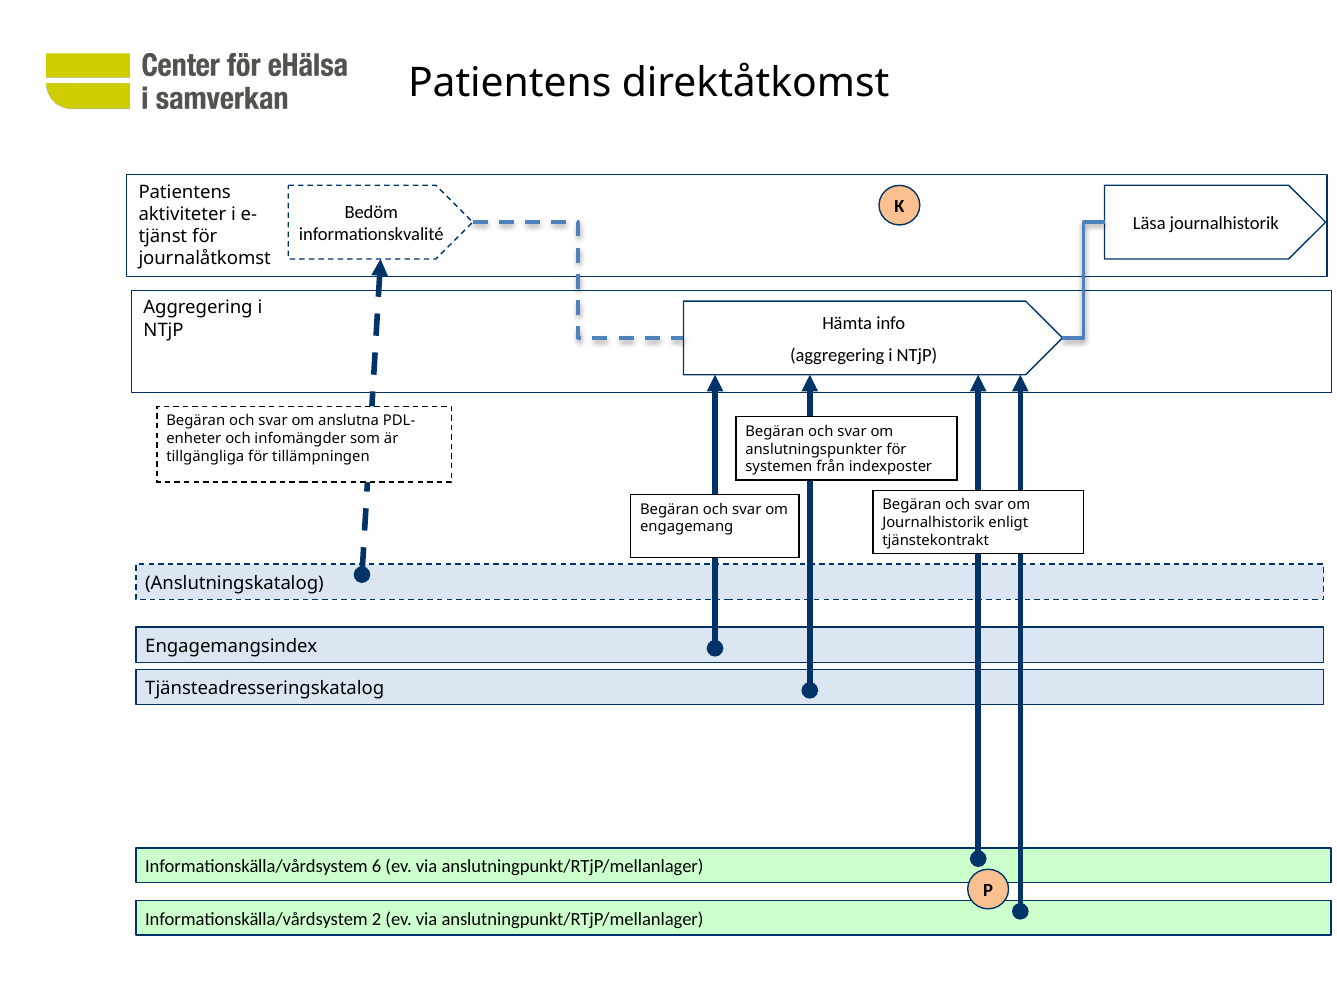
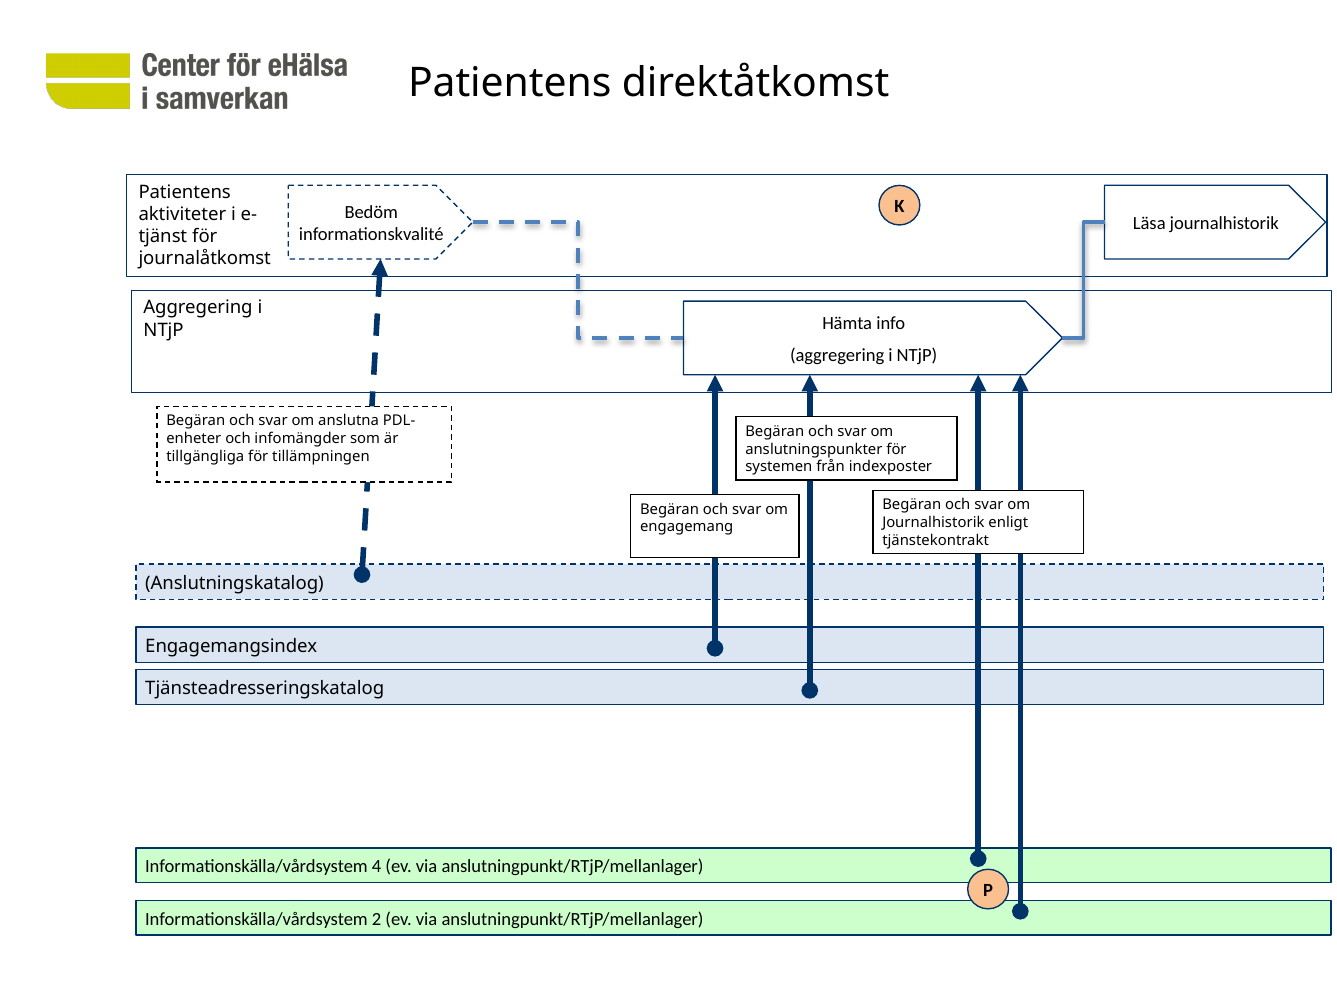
6: 6 -> 4
